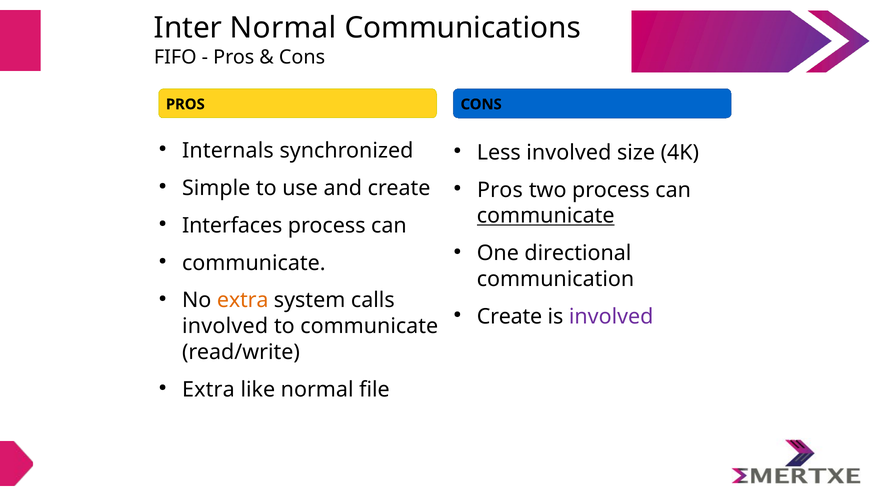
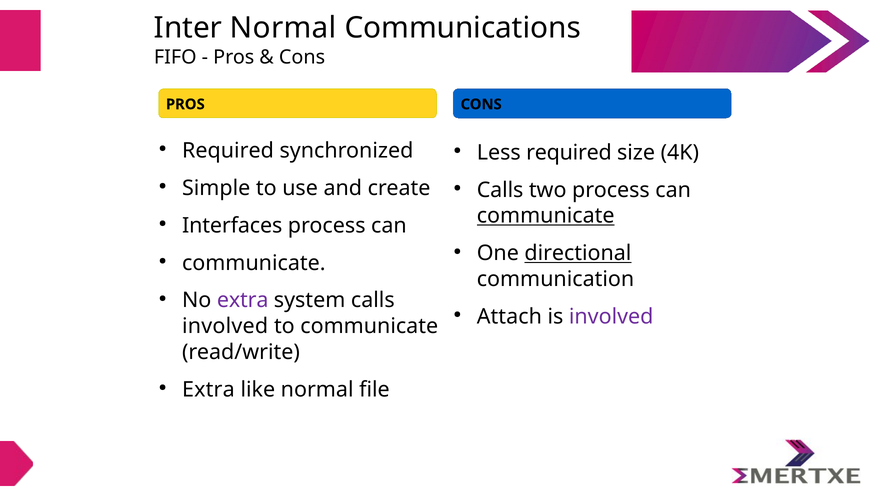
Internals at (228, 151): Internals -> Required
Less involved: involved -> required
Pros at (500, 190): Pros -> Calls
directional underline: none -> present
extra at (243, 300) colour: orange -> purple
Create at (509, 317): Create -> Attach
